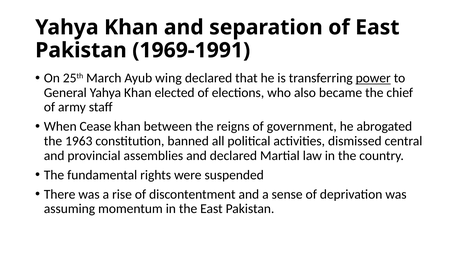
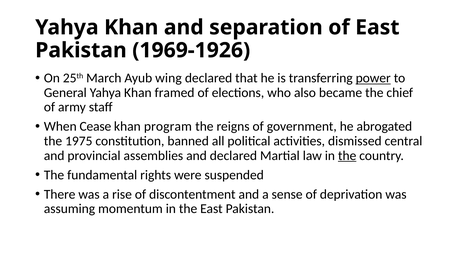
1969-1991: 1969-1991 -> 1969-1926
elected: elected -> framed
between: between -> program
1963: 1963 -> 1975
the at (347, 156) underline: none -> present
